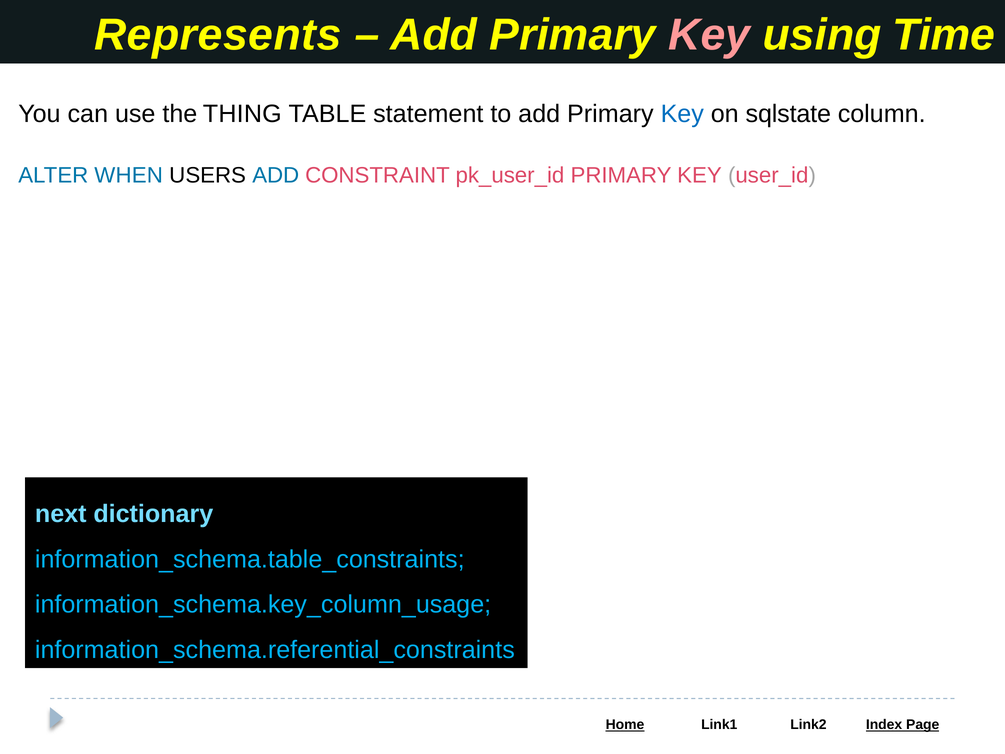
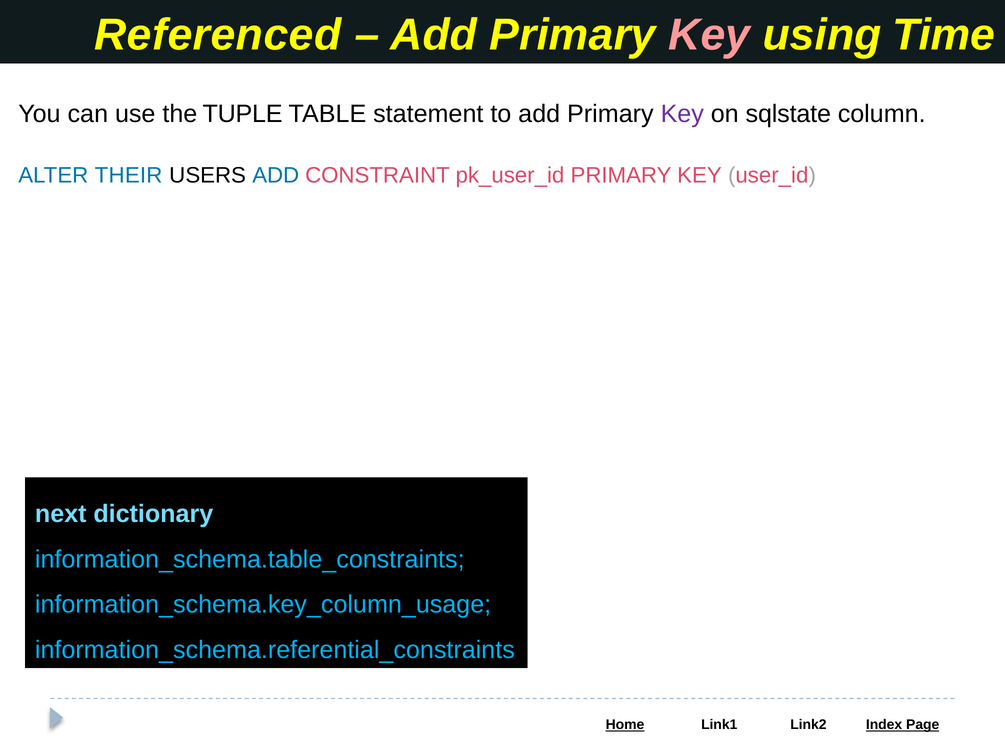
Represents: Represents -> Referenced
THING: THING -> TUPLE
Key at (682, 114) colour: blue -> purple
WHEN: WHEN -> THEIR
